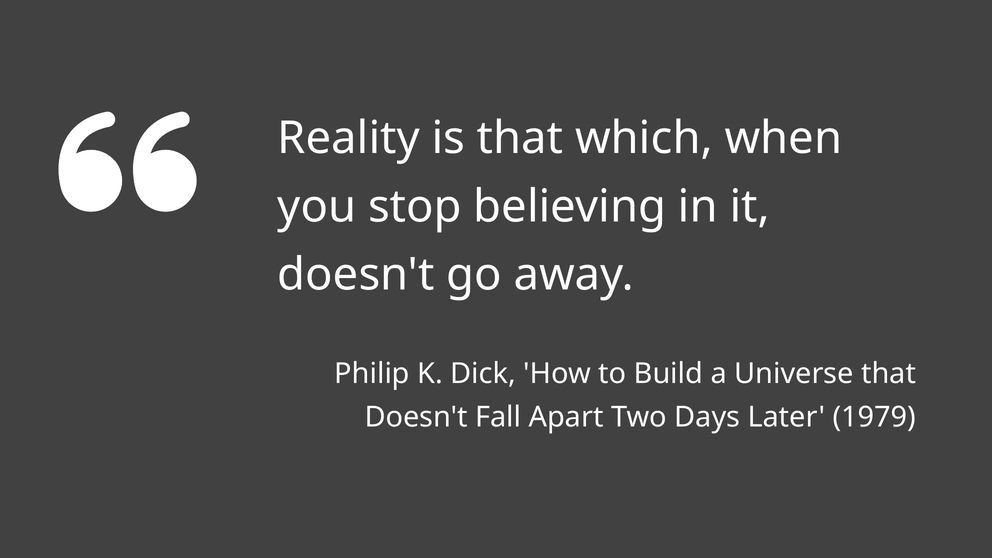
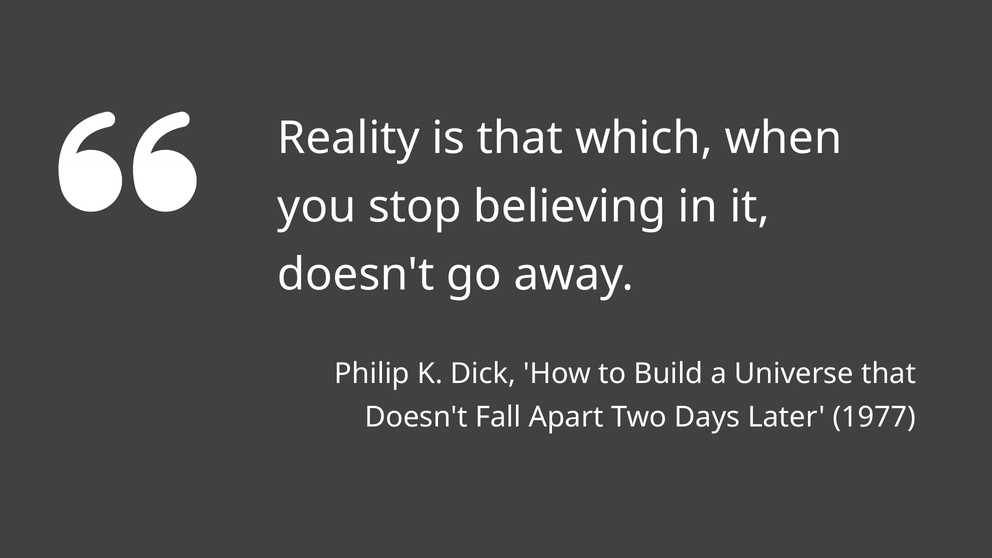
1979: 1979 -> 1977
